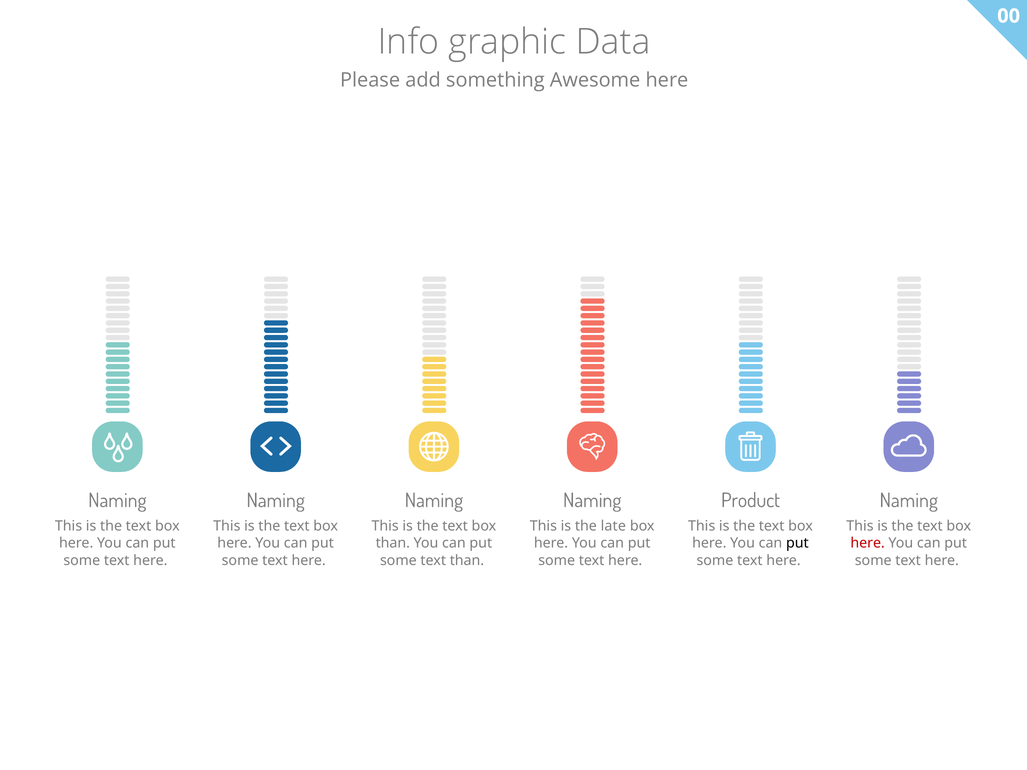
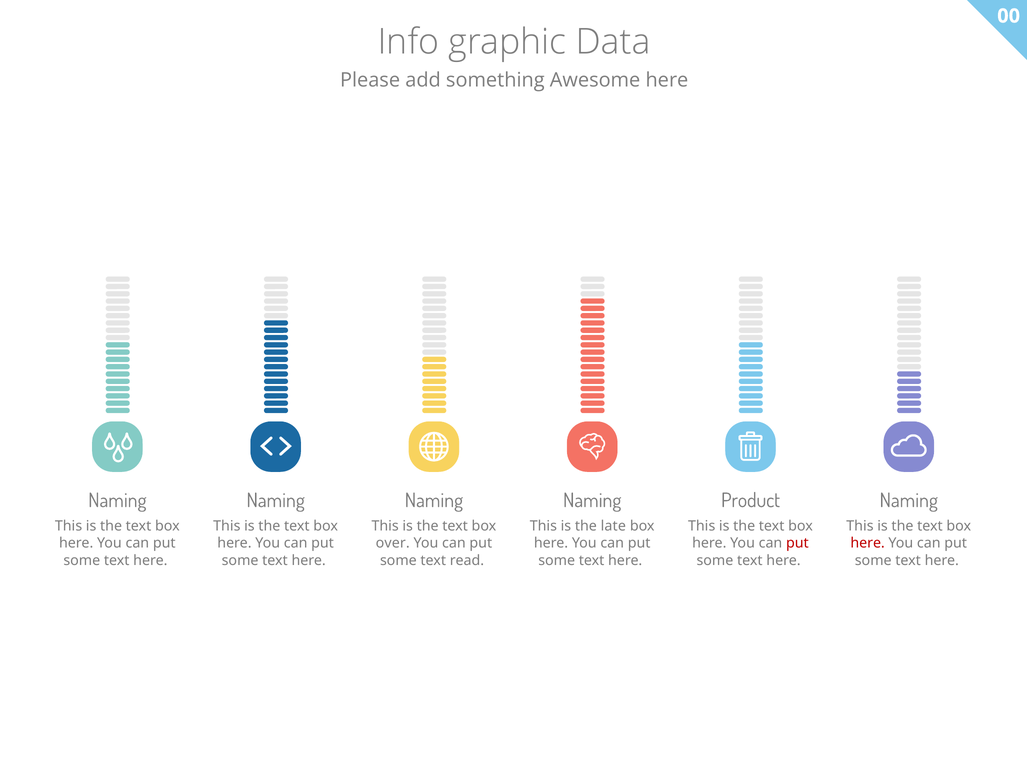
than at (393, 543): than -> over
put at (797, 543) colour: black -> red
text than: than -> read
